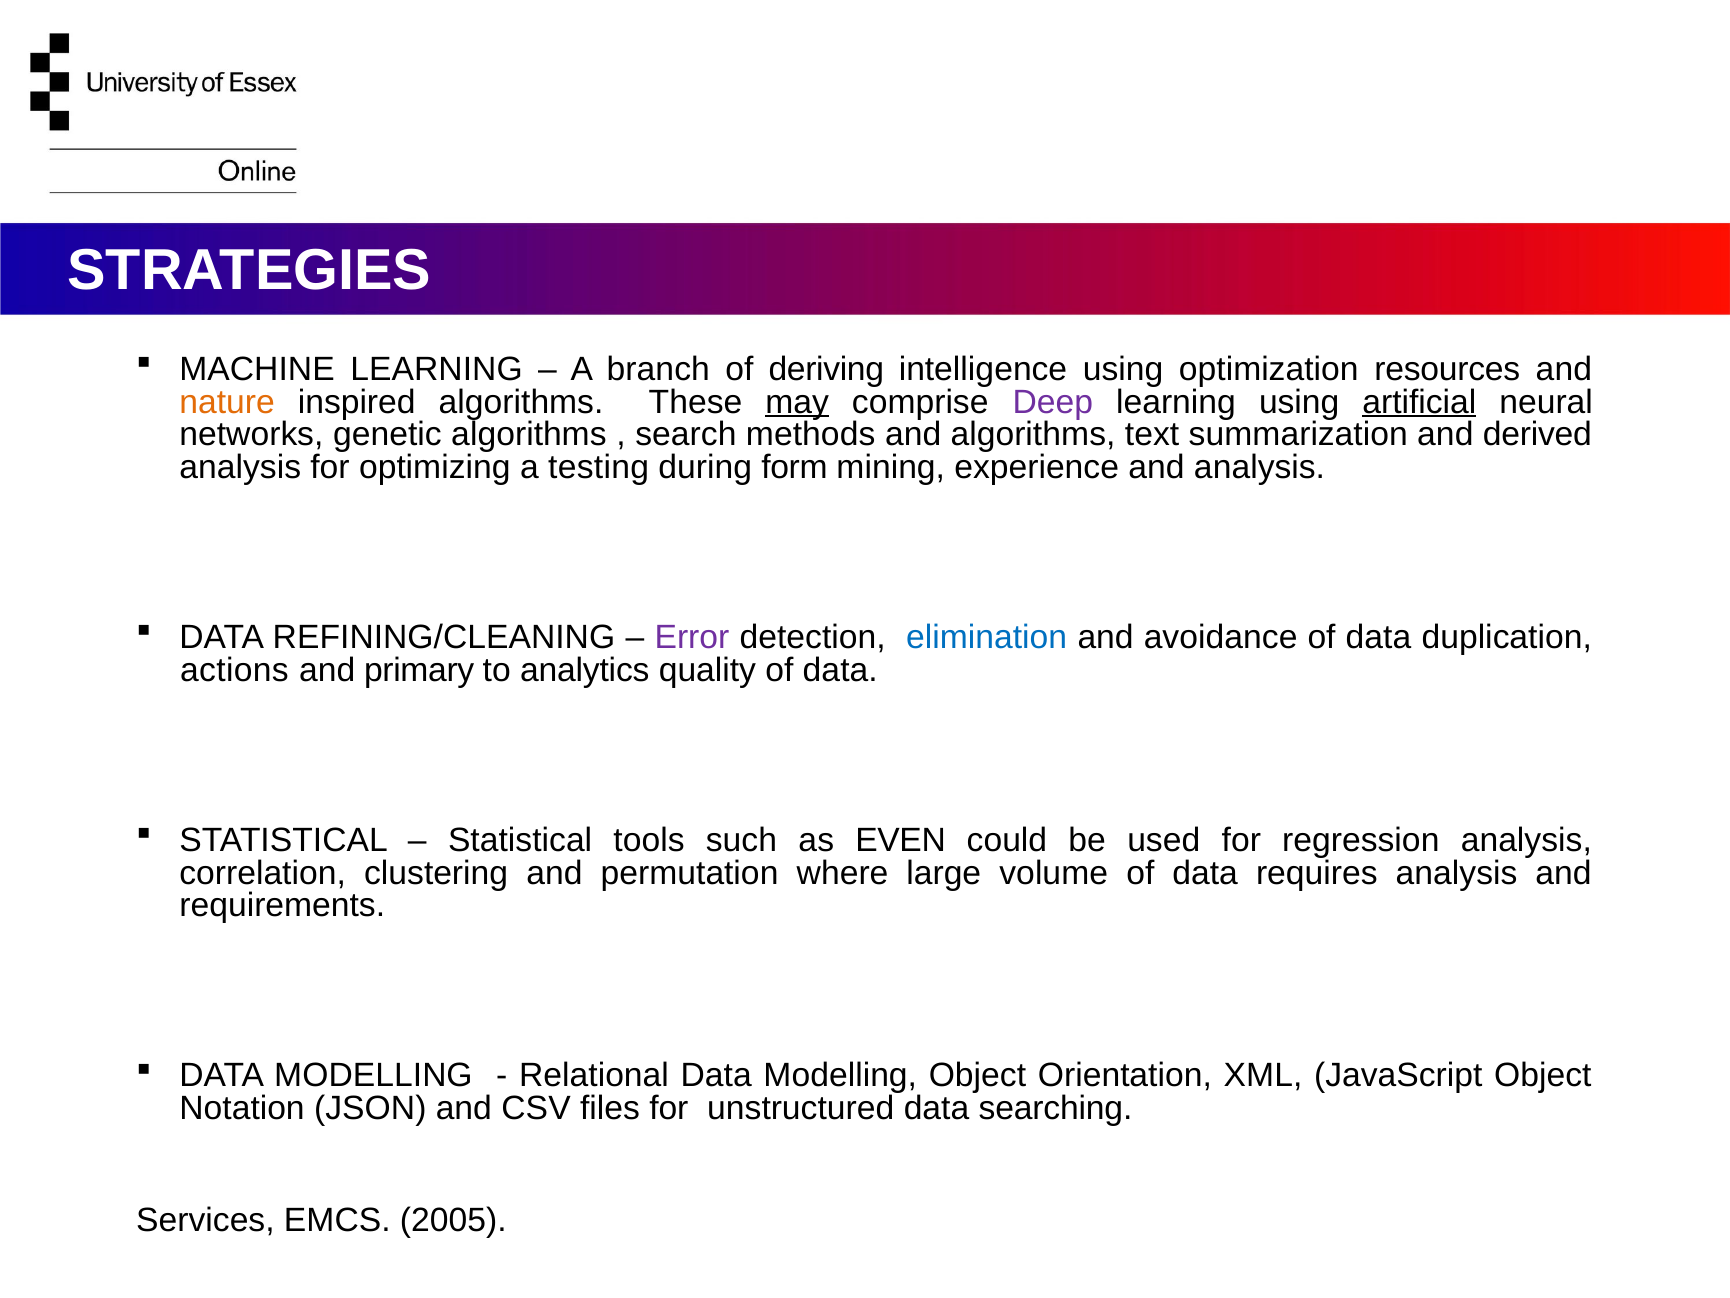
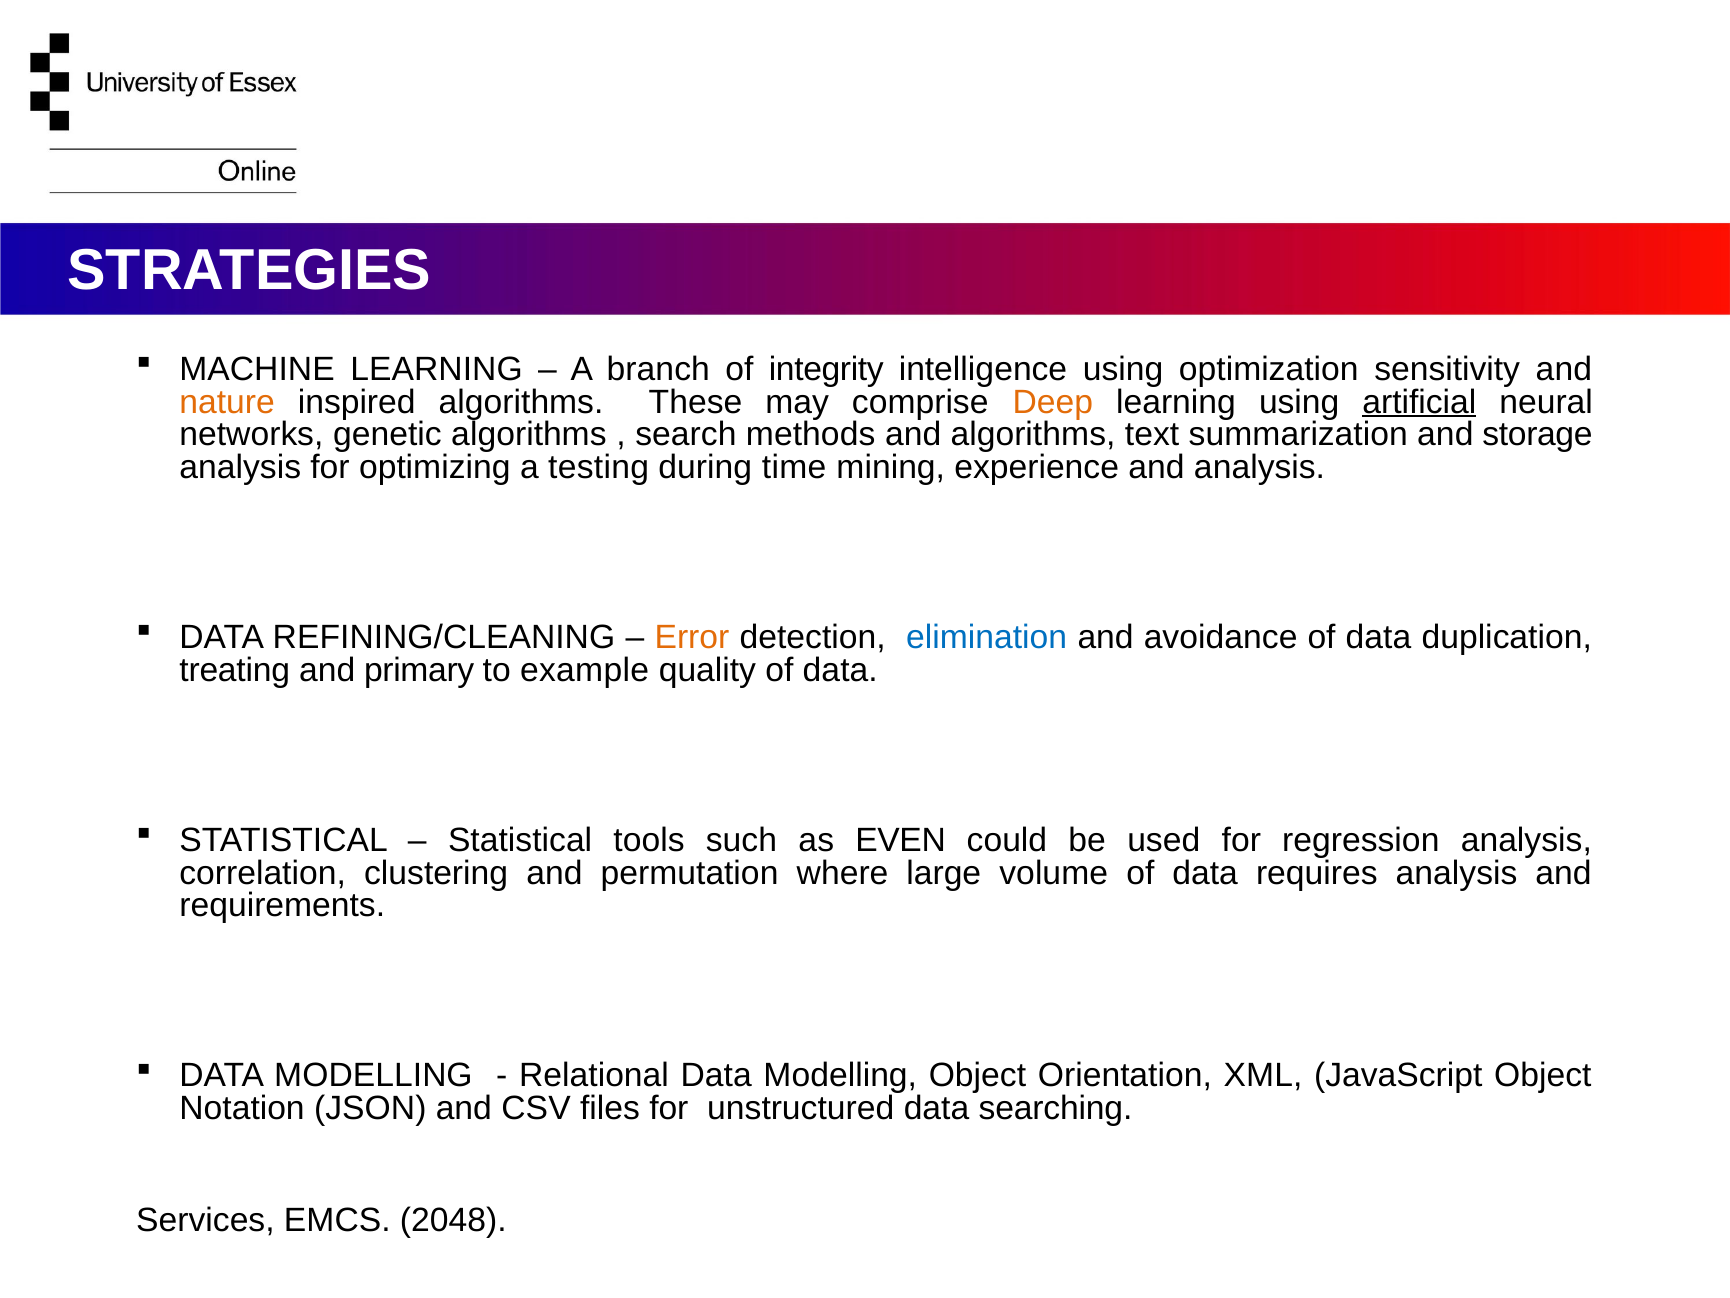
deriving: deriving -> integrity
resources: resources -> sensitivity
may underline: present -> none
Deep colour: purple -> orange
derived: derived -> storage
form: form -> time
Error colour: purple -> orange
actions: actions -> treating
analytics: analytics -> example
2005: 2005 -> 2048
